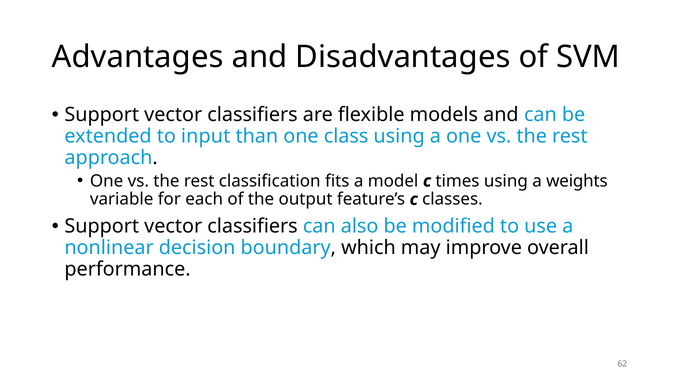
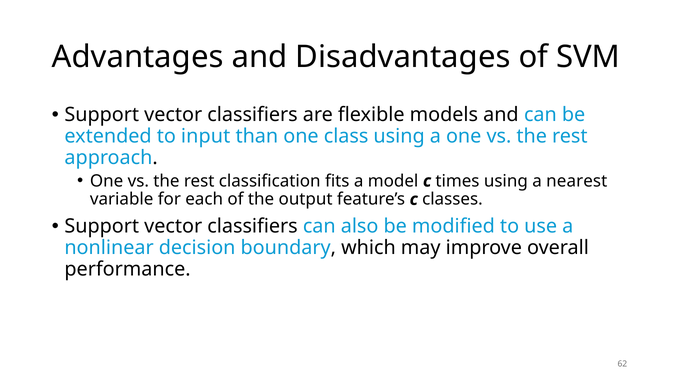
weights: weights -> nearest
